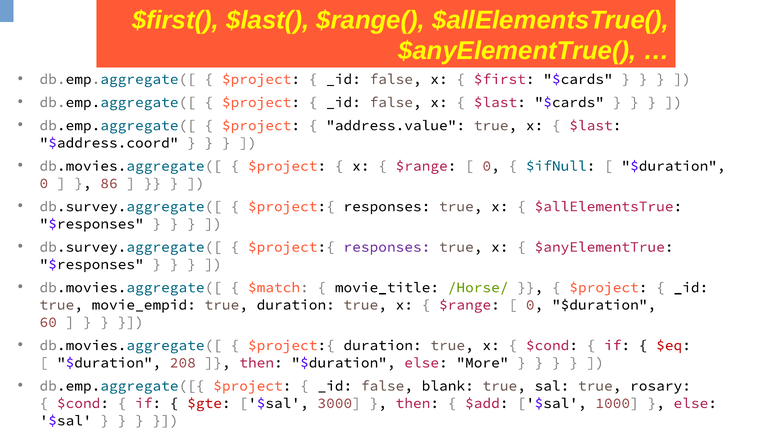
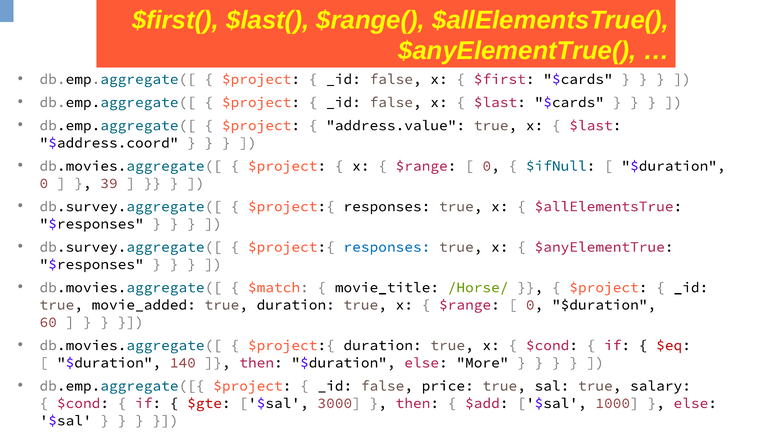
86: 86 -> 39
responses at (387, 247) colour: purple -> blue
movie_empid: movie_empid -> movie_added
208: 208 -> 140
blank: blank -> price
rosary: rosary -> salary
